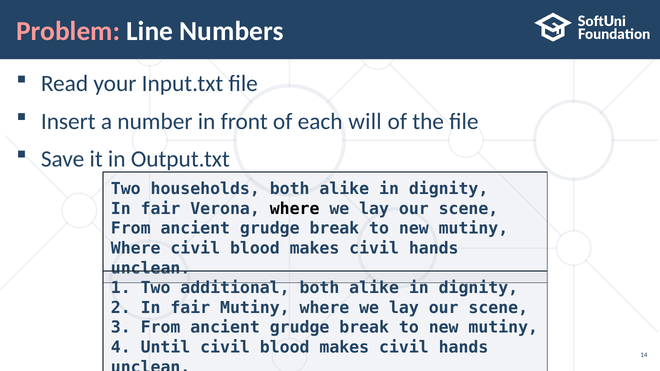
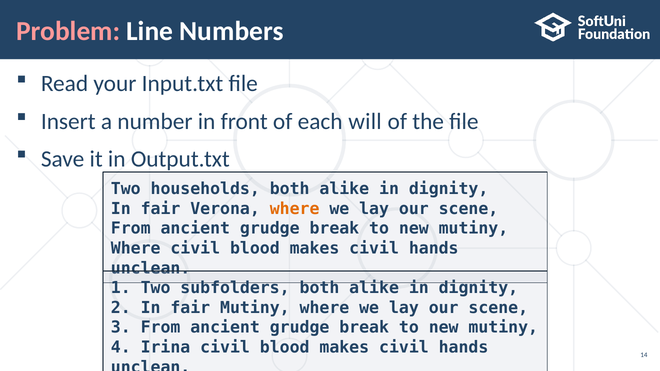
where at (295, 209) colour: black -> orange
additional: additional -> subfolders
Until: Until -> Irina
